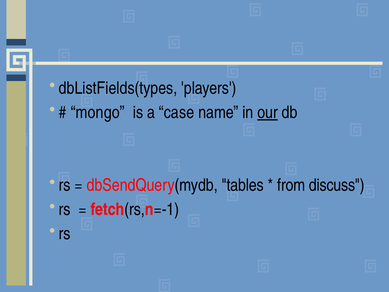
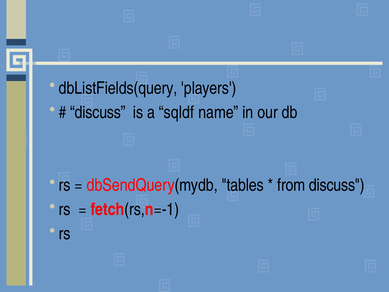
dbListFields(types: dbListFields(types -> dbListFields(query
mongo at (98, 112): mongo -> discuss
case: case -> sqldf
our underline: present -> none
